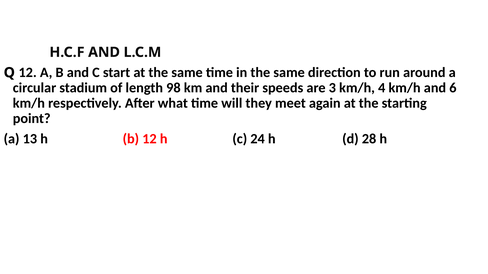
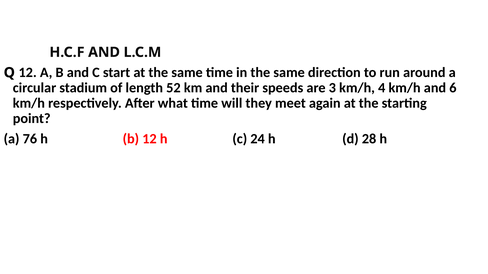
98: 98 -> 52
13: 13 -> 76
